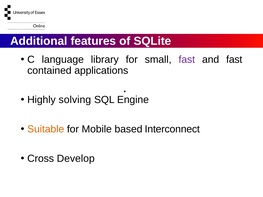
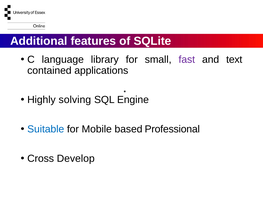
and fast: fast -> text
Suitable colour: orange -> blue
Interconnect: Interconnect -> Professional
